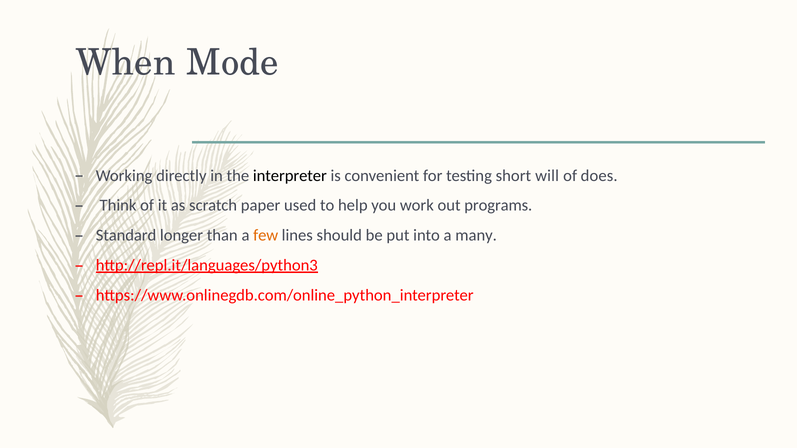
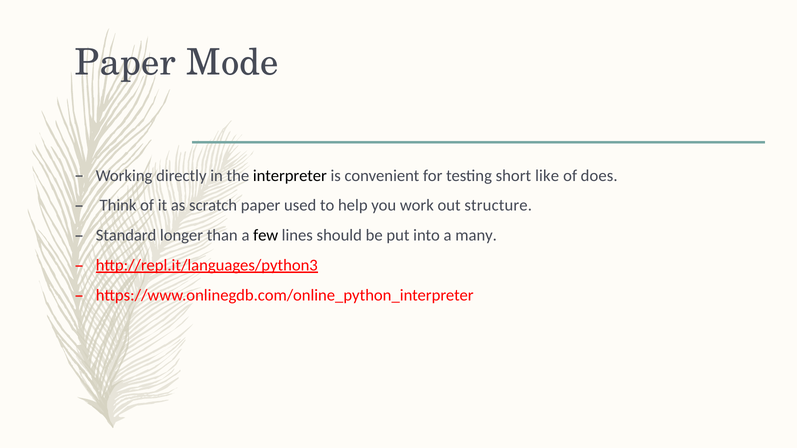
When at (125, 63): When -> Paper
will: will -> like
programs: programs -> structure
few colour: orange -> black
